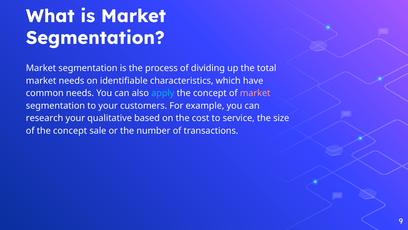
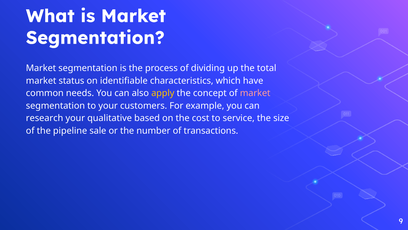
market needs: needs -> status
apply colour: light blue -> yellow
of the concept: concept -> pipeline
